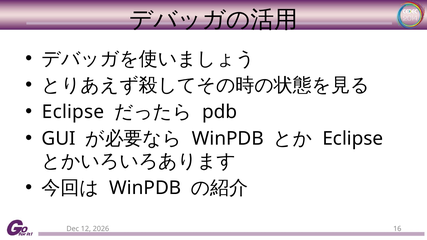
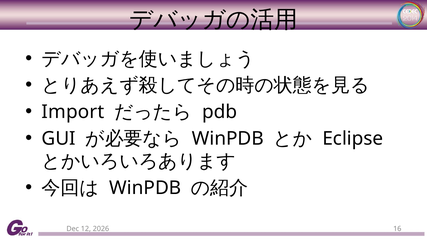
Eclipse at (73, 112): Eclipse -> Import
